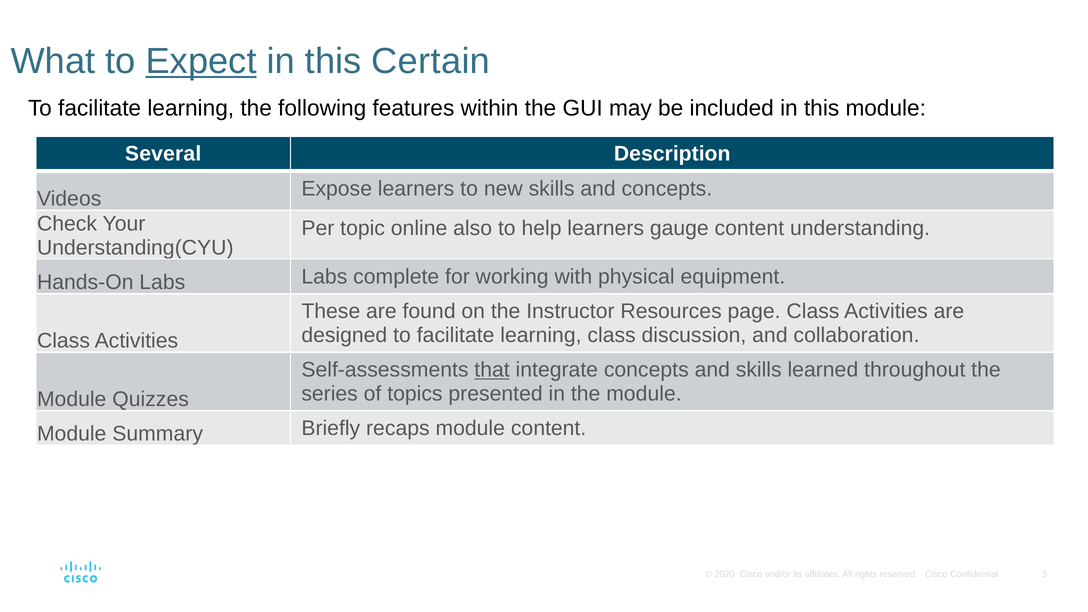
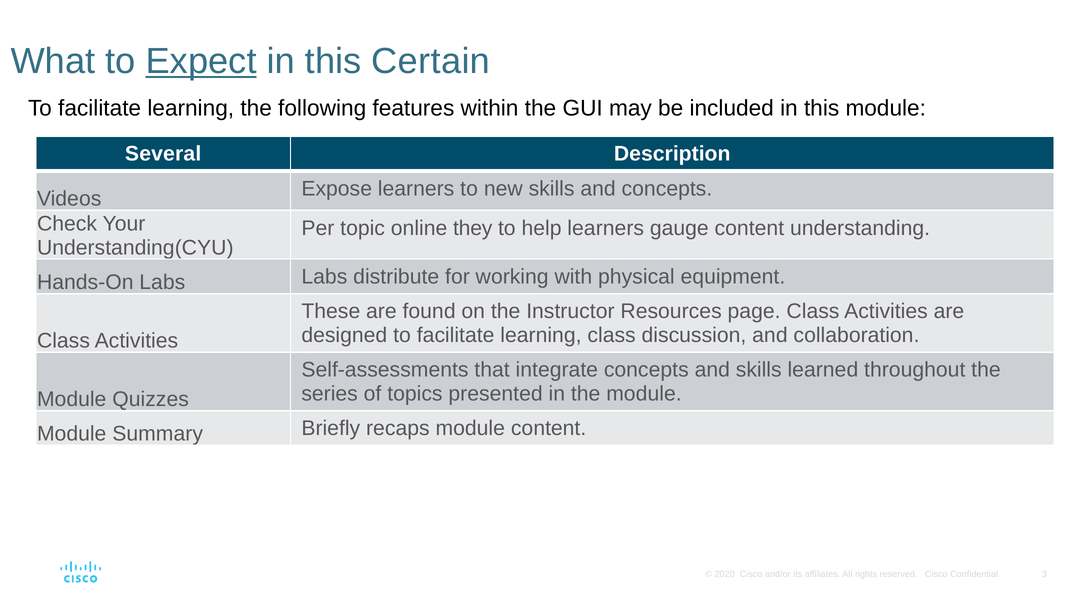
also: also -> they
complete: complete -> distribute
that underline: present -> none
